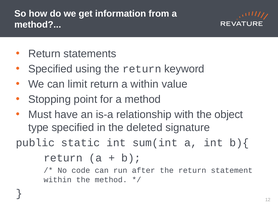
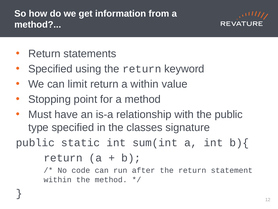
the object: object -> public
deleted: deleted -> classes
